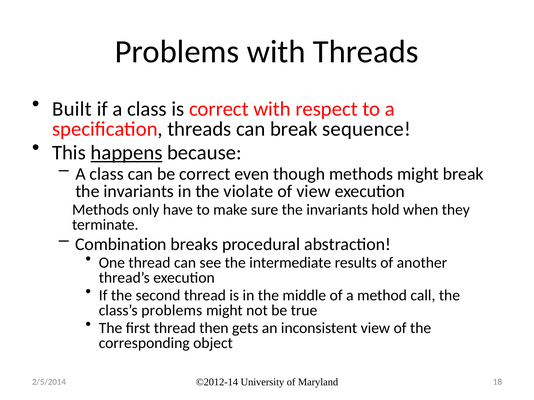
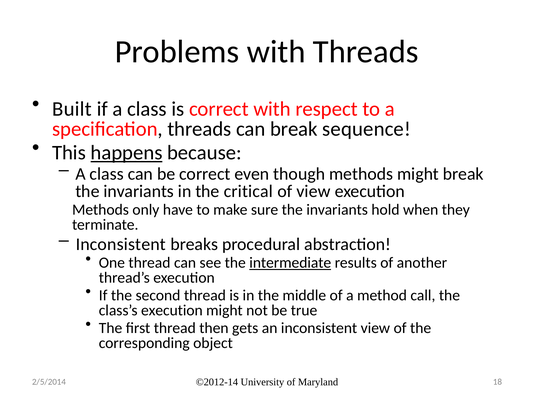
violate: violate -> critical
Combination at (121, 245): Combination -> Inconsistent
intermediate underline: none -> present
class’s problems: problems -> execution
